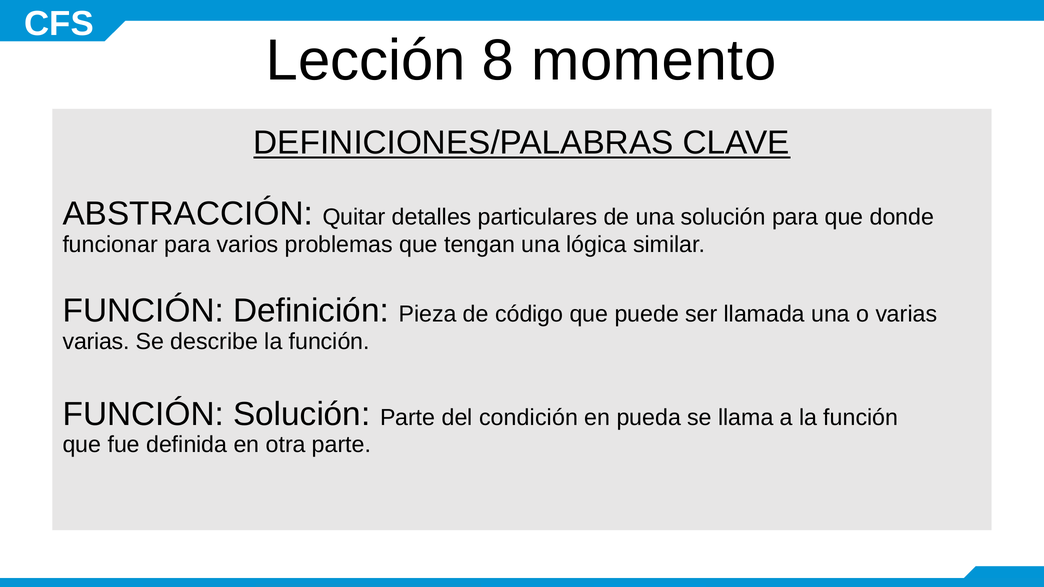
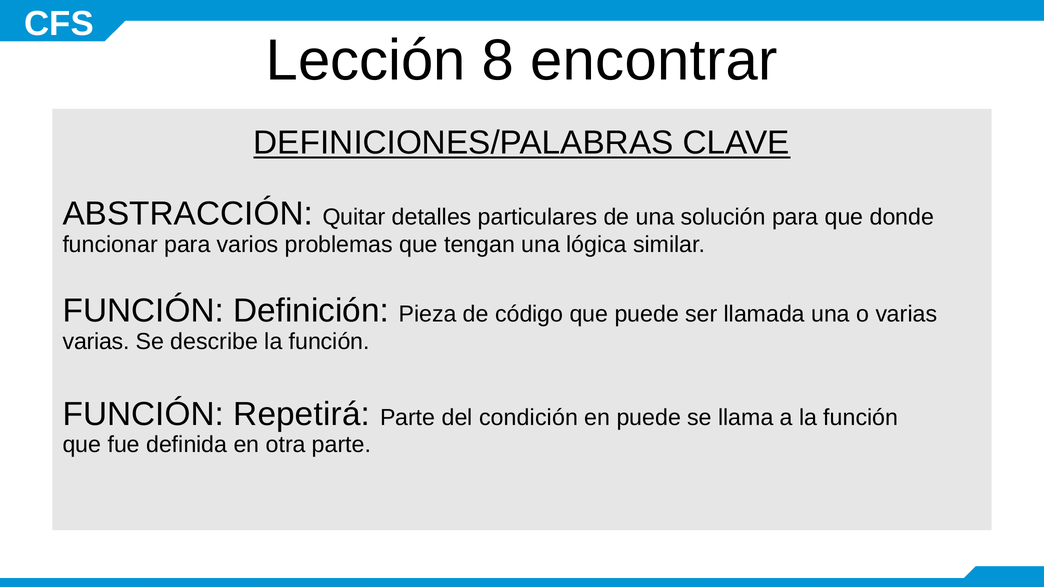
momento: momento -> encontrar
FUNCIÓN Solución: Solución -> Repetirá
en pueda: pueda -> puede
